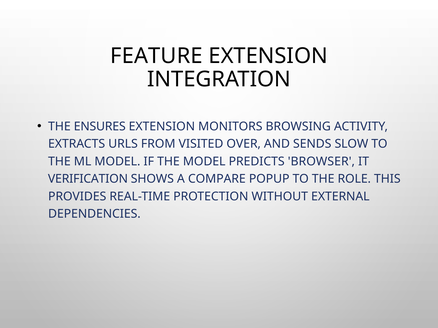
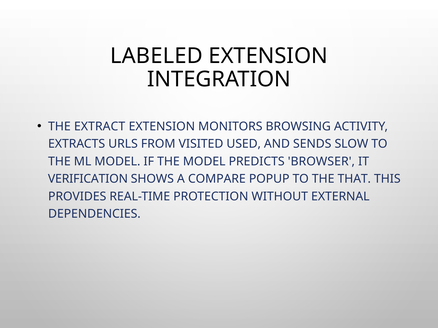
FEATURE: FEATURE -> LABELED
ENSURES: ENSURES -> EXTRACT
OVER: OVER -> USED
ROLE: ROLE -> THAT
